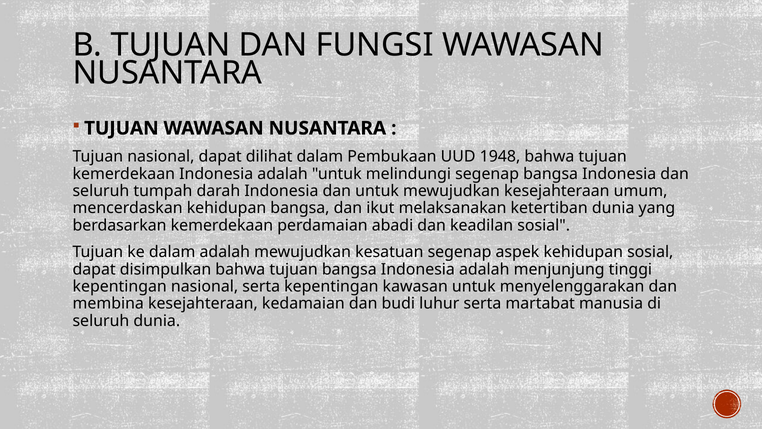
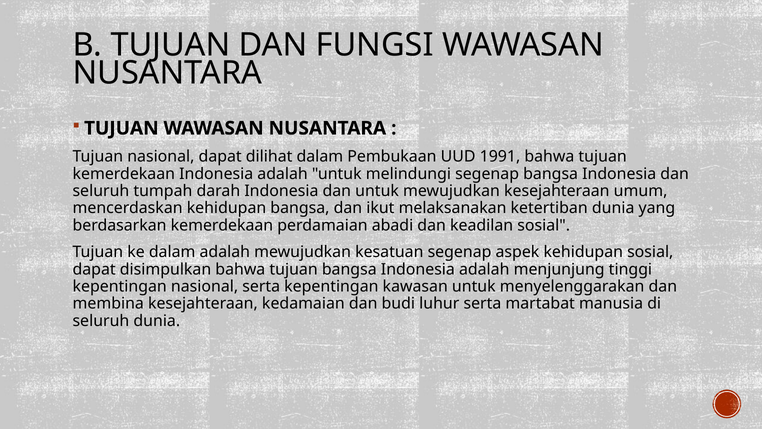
1948: 1948 -> 1991
